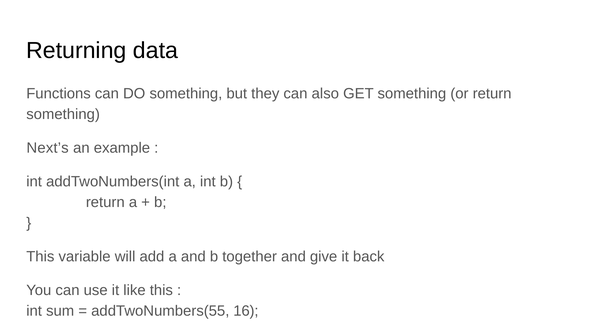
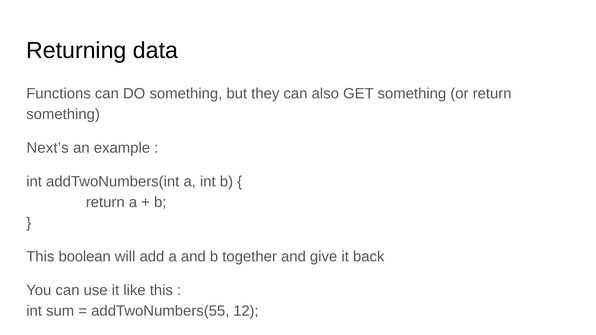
variable: variable -> boolean
16: 16 -> 12
